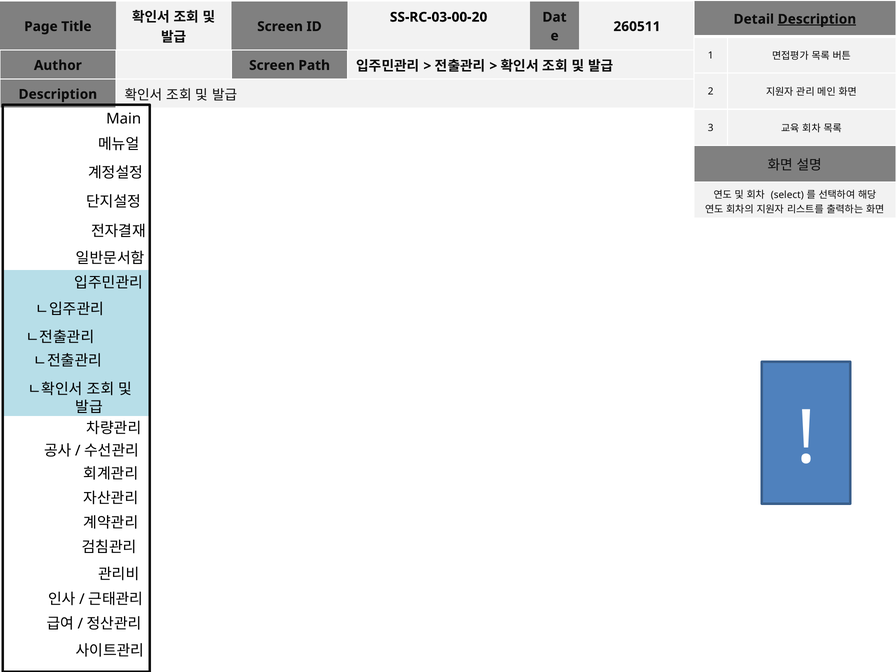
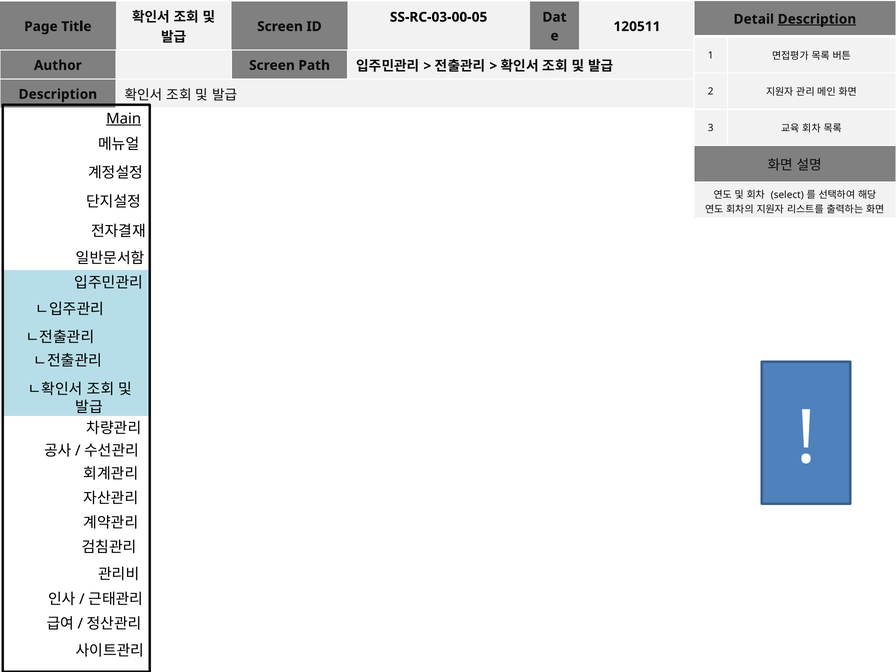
SS-RC-03-00-20: SS-RC-03-00-20 -> SS-RC-03-00-05
260511: 260511 -> 120511
Main underline: none -> present
